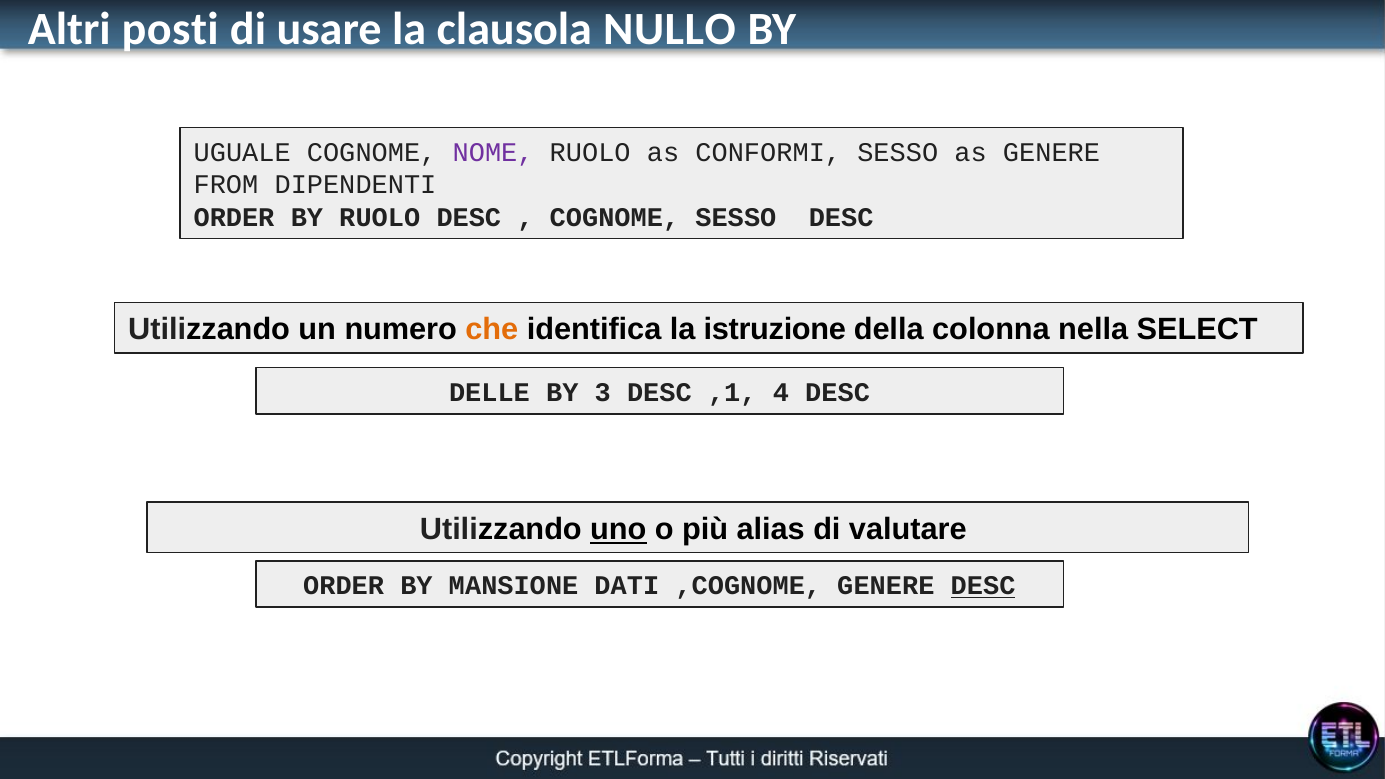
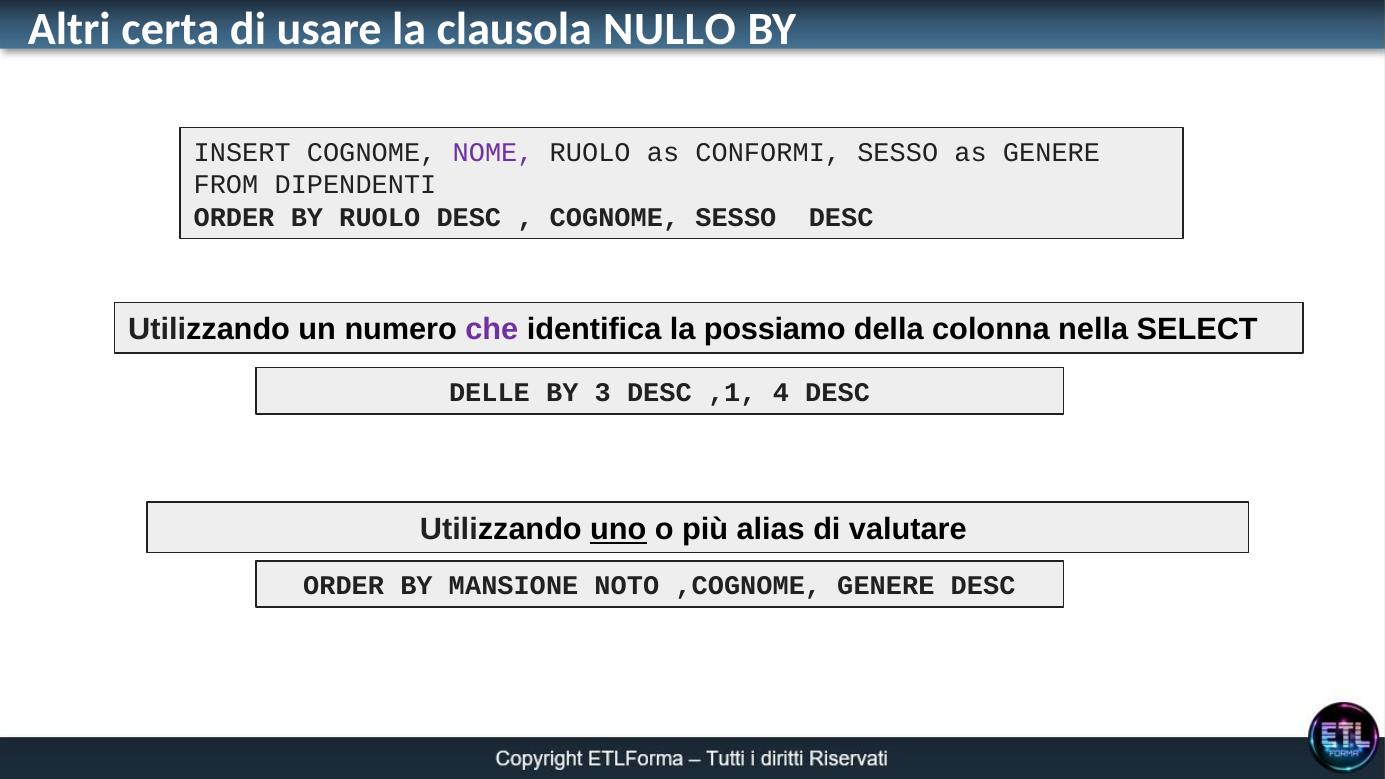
posti: posti -> certa
UGUALE: UGUALE -> INSERT
che colour: orange -> purple
istruzione: istruzione -> possiamo
DATI: DATI -> NOTO
DESC at (983, 586) underline: present -> none
